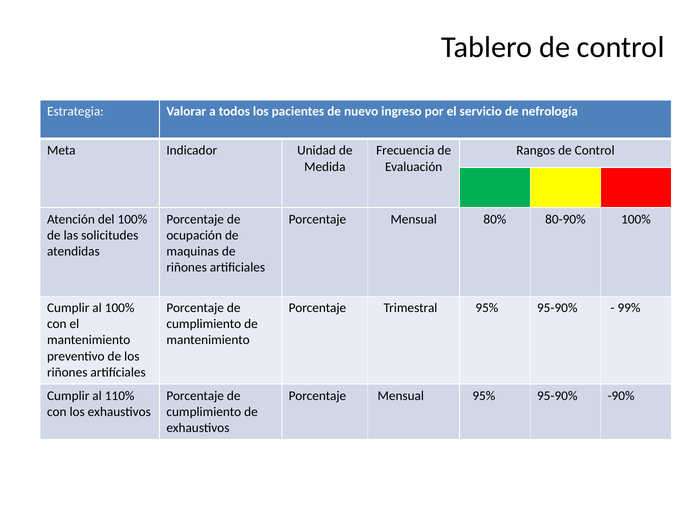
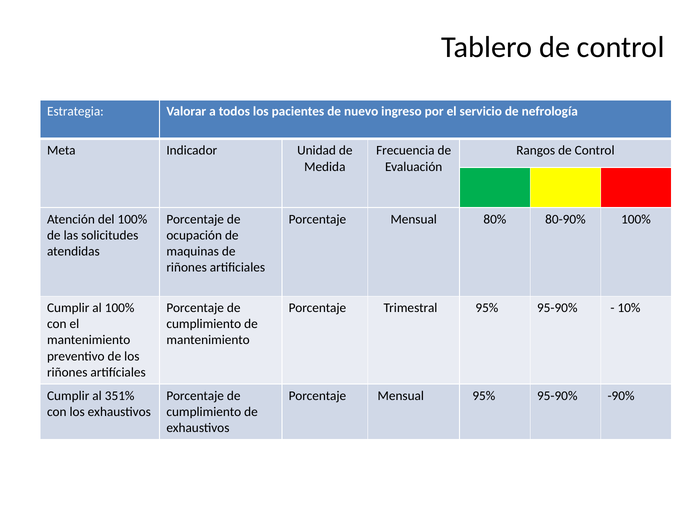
99%: 99% -> 10%
110%: 110% -> 351%
